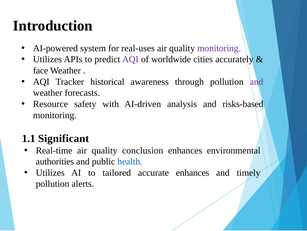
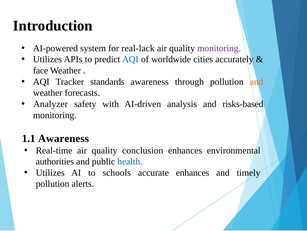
real-uses: real-uses -> real-lack
AQI at (130, 59) colour: purple -> blue
historical: historical -> standards
and at (257, 82) colour: purple -> orange
Resource: Resource -> Analyzer
1.1 Significant: Significant -> Awareness
tailored: tailored -> schools
